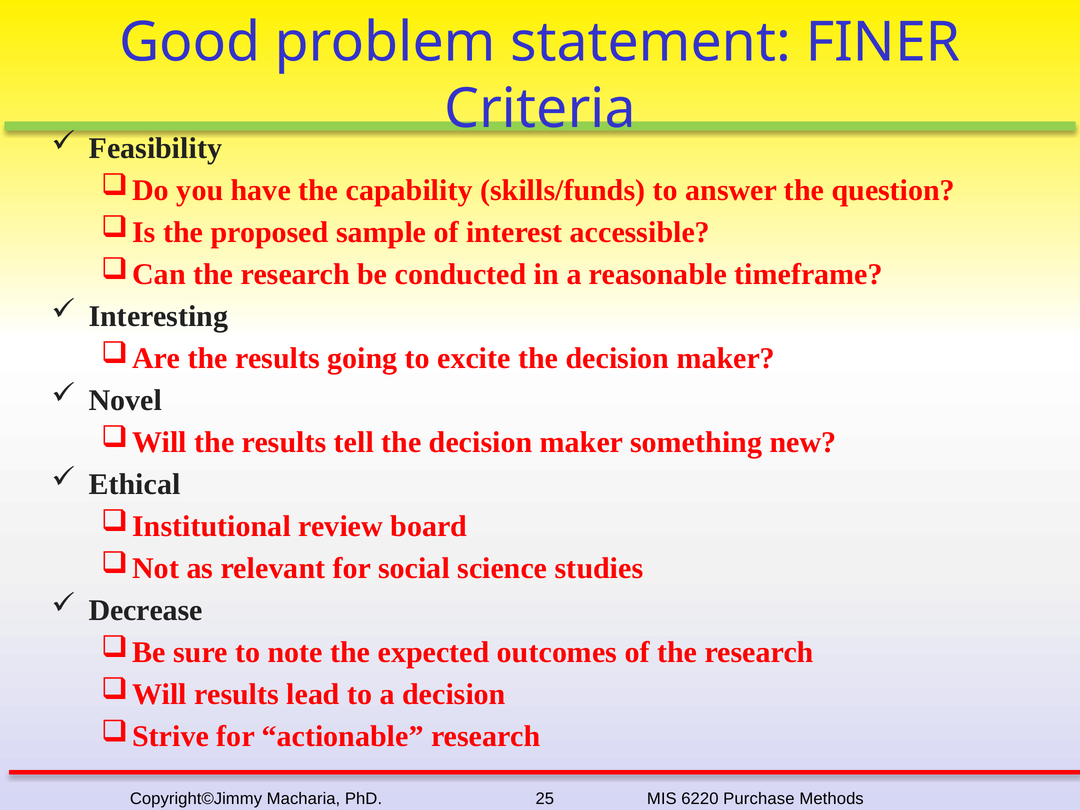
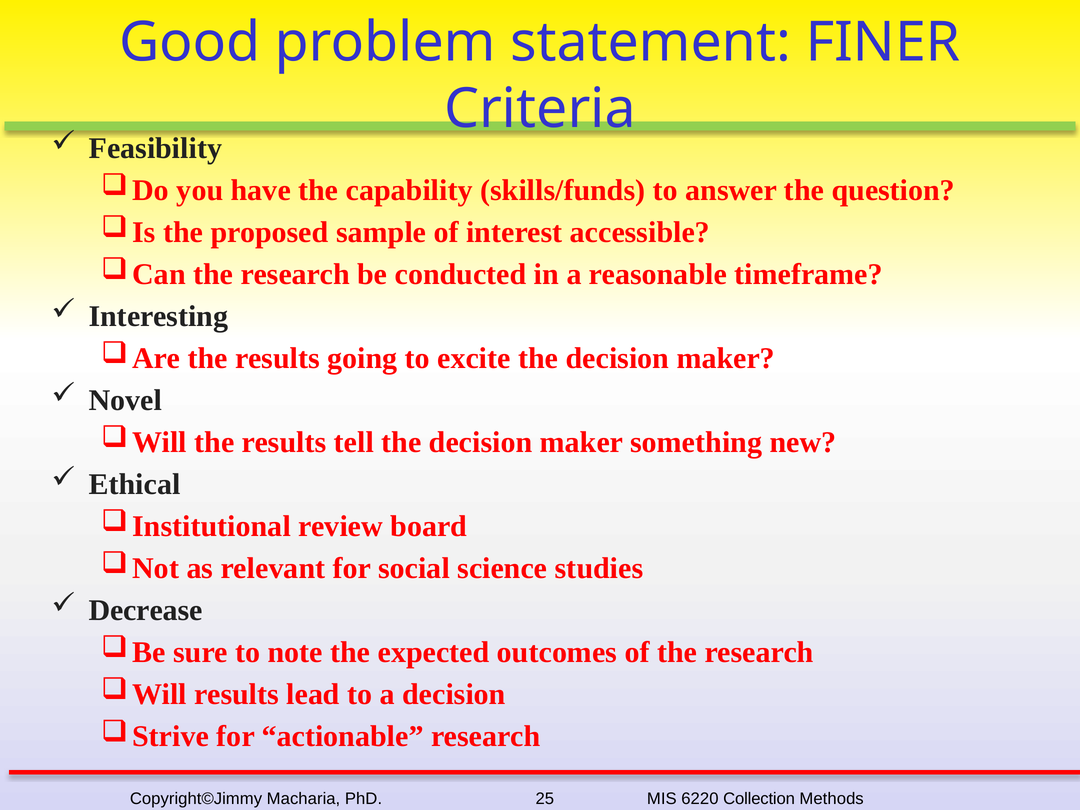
Purchase: Purchase -> Collection
